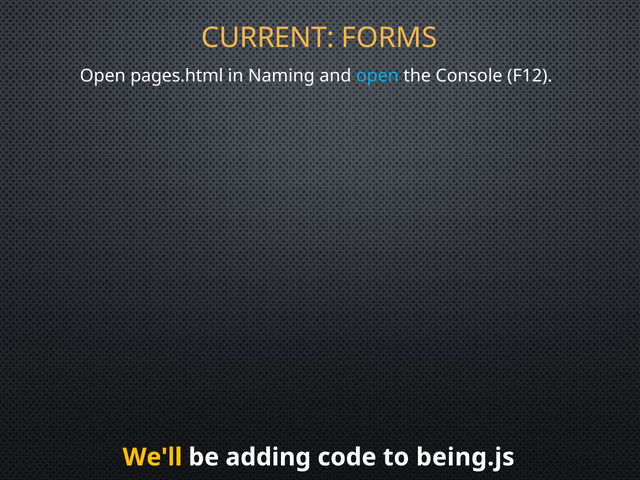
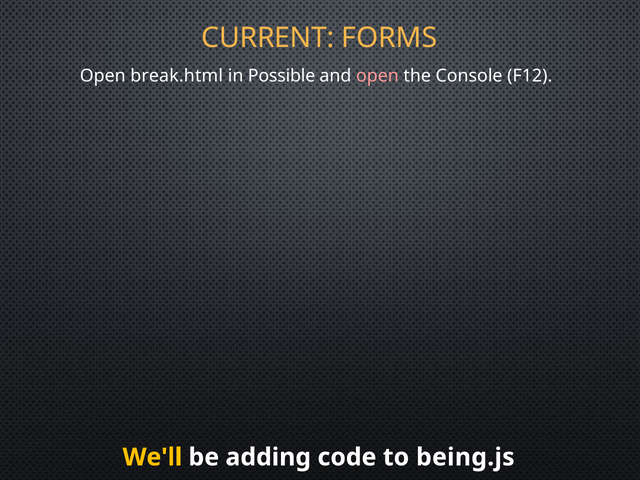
pages.html: pages.html -> break.html
Naming: Naming -> Possible
open at (377, 76) colour: light blue -> pink
